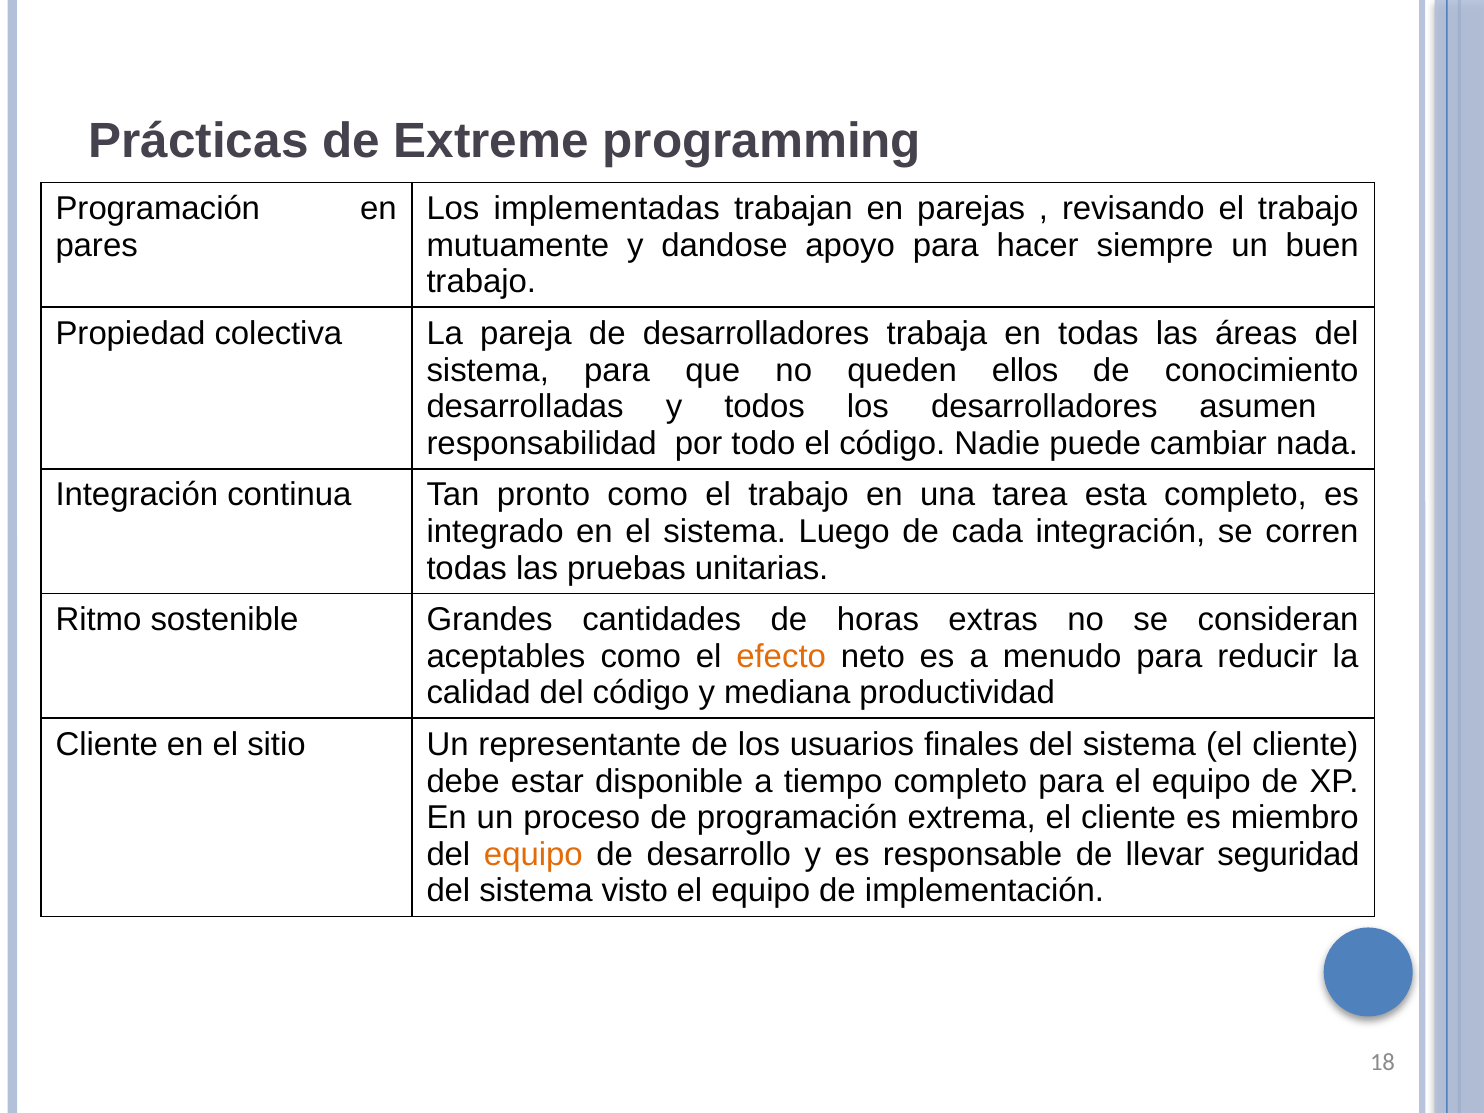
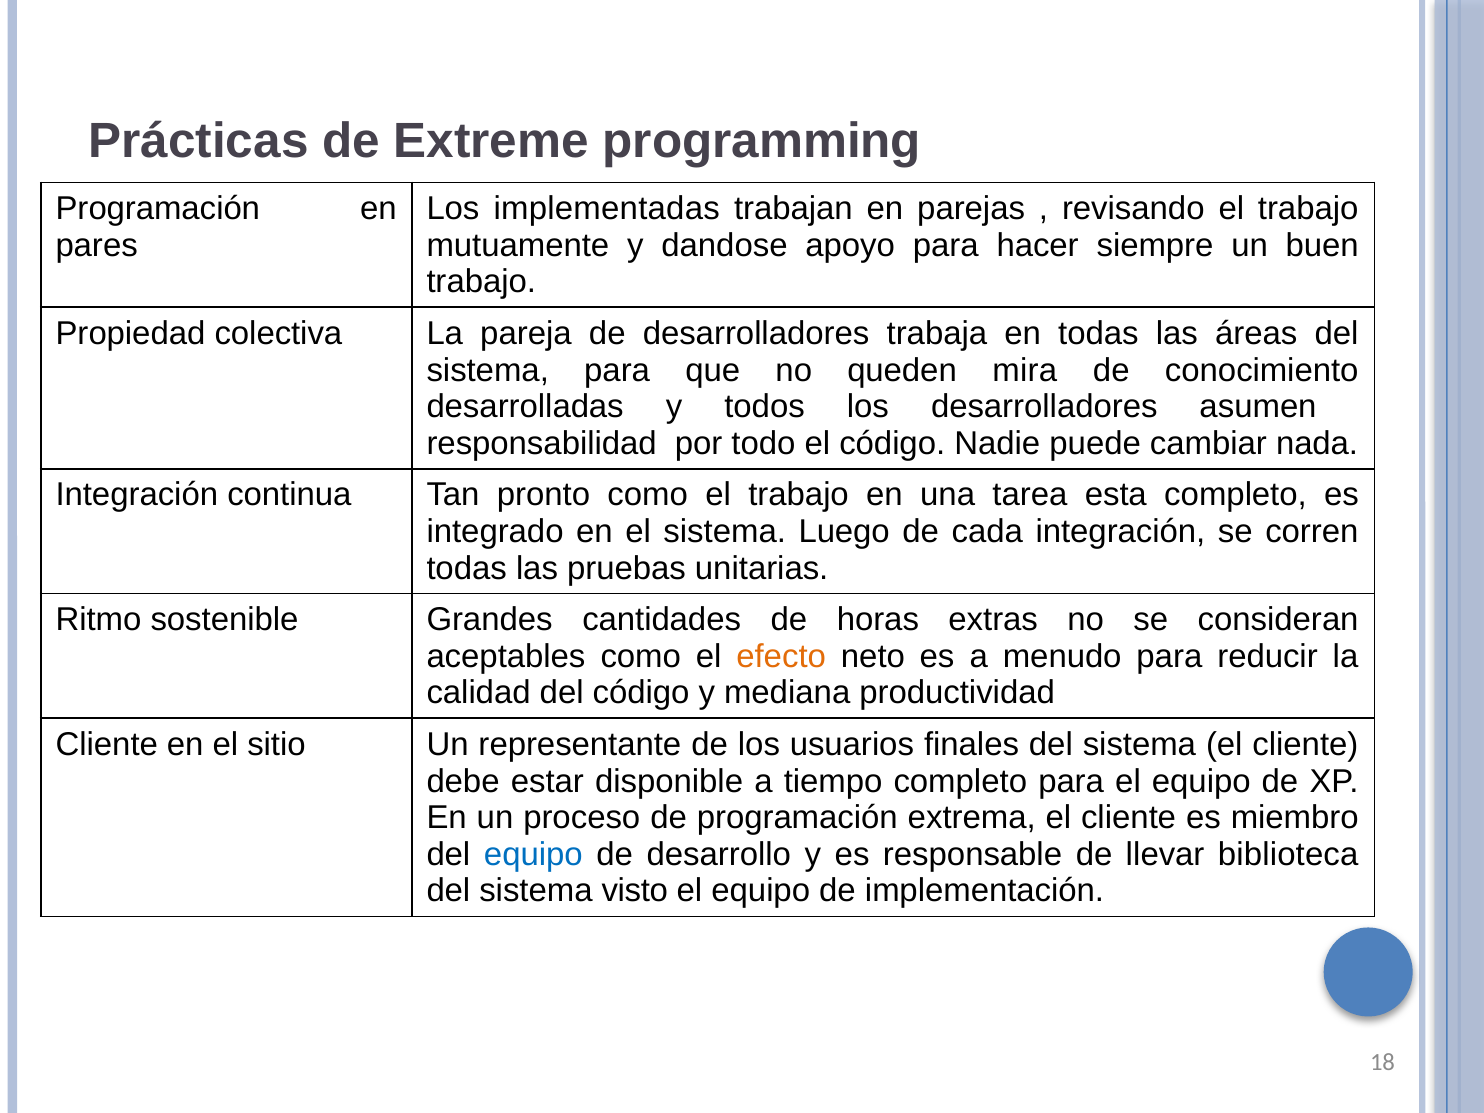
ellos: ellos -> mira
equipo at (533, 854) colour: orange -> blue
seguridad: seguridad -> biblioteca
